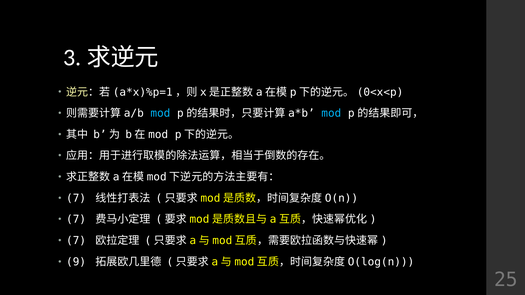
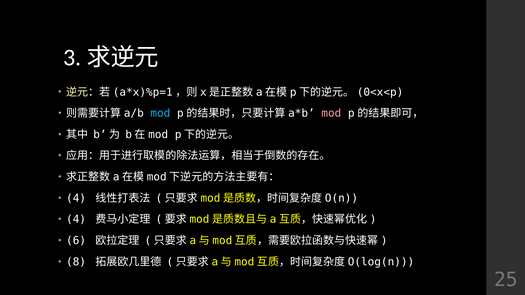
mod at (331, 113) colour: light blue -> pink
7 at (76, 198): 7 -> 4
7 at (76, 220): 7 -> 4
7 at (76, 241): 7 -> 6
9: 9 -> 8
